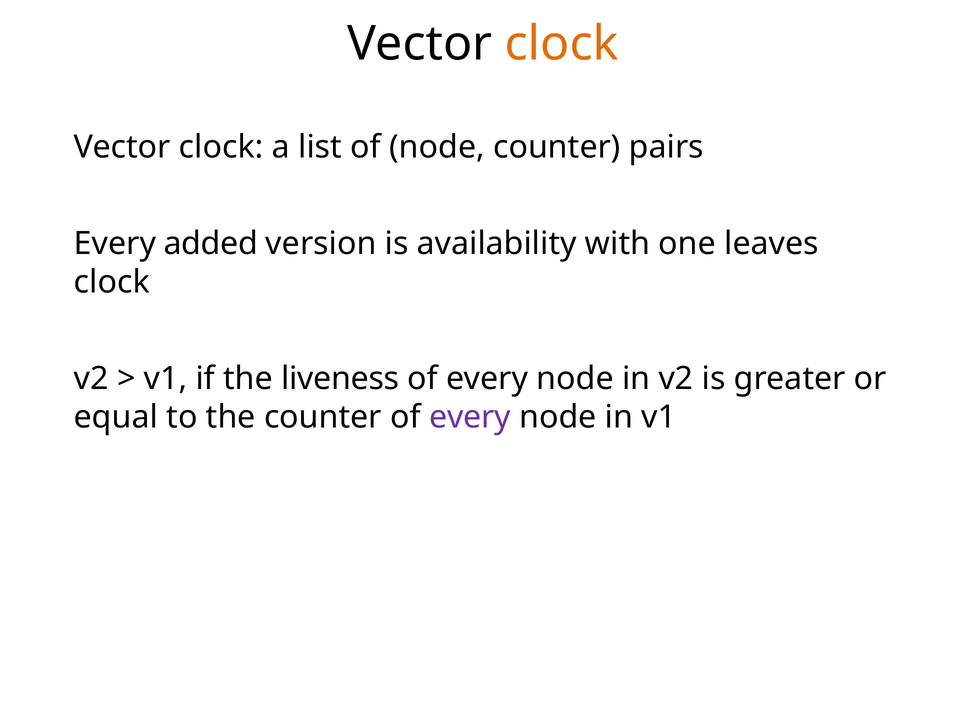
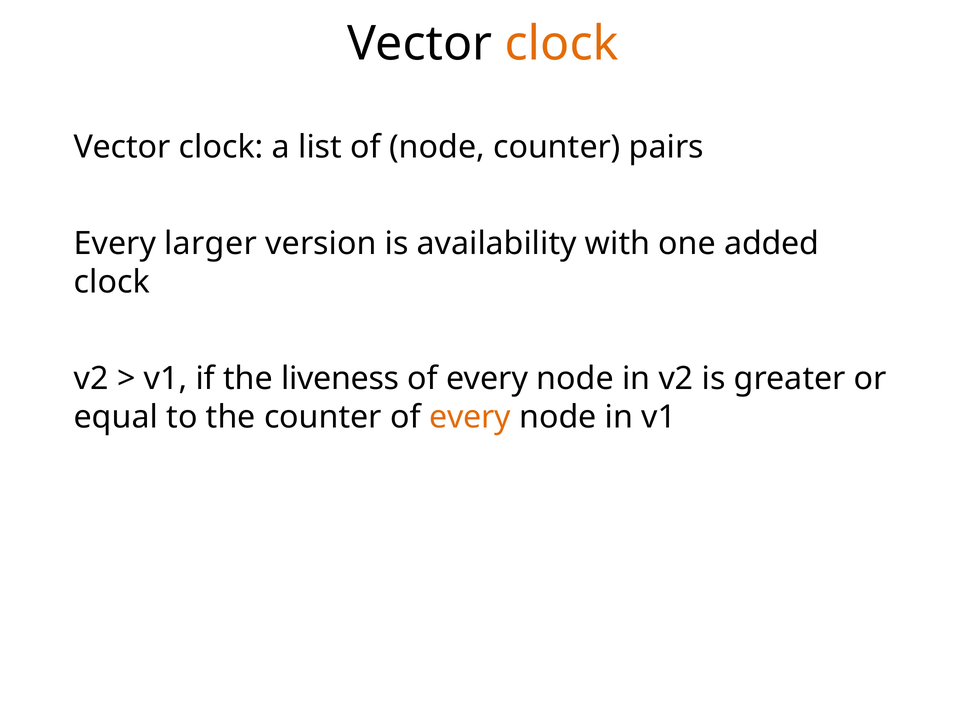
added: added -> larger
leaves: leaves -> added
every at (470, 417) colour: purple -> orange
